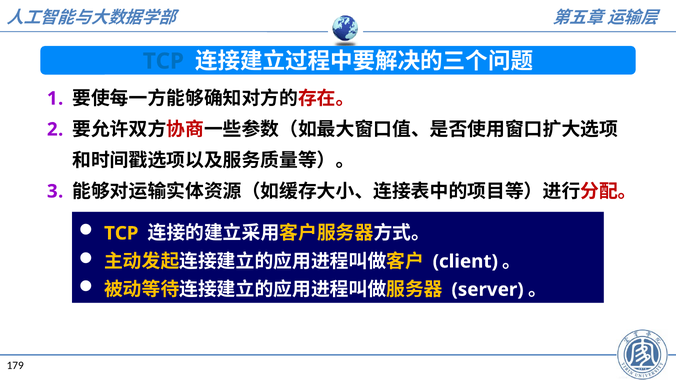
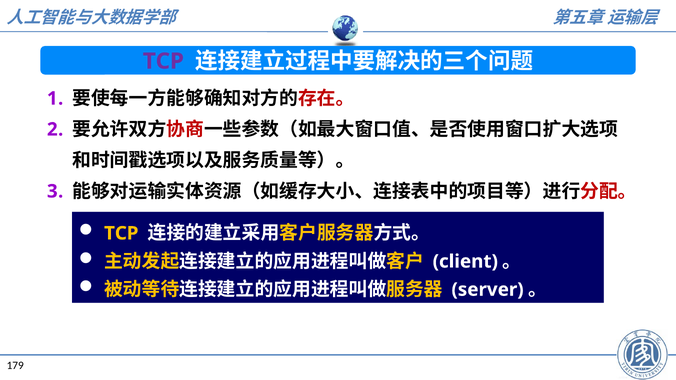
TCP at (163, 61) colour: blue -> purple
